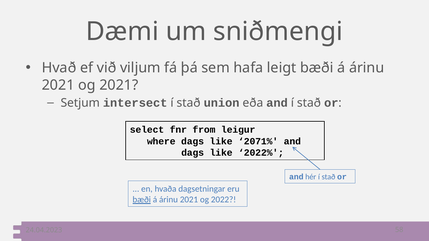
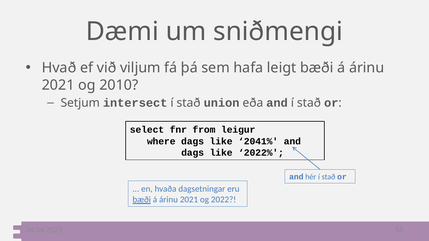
og 2021: 2021 -> 2010
2071%: 2071% -> 2041%
